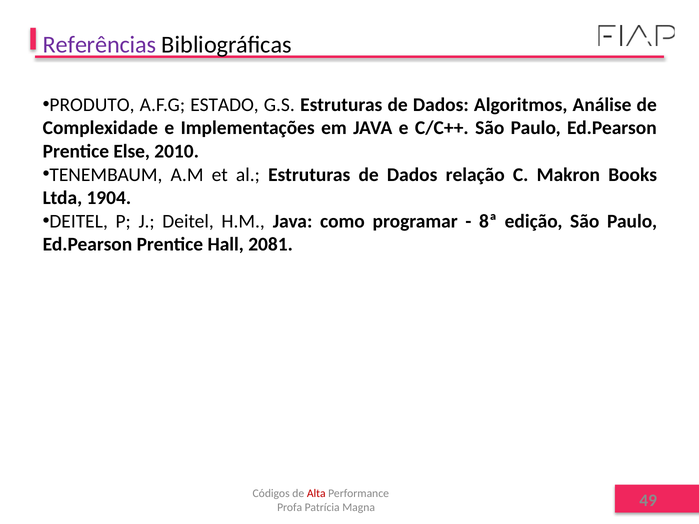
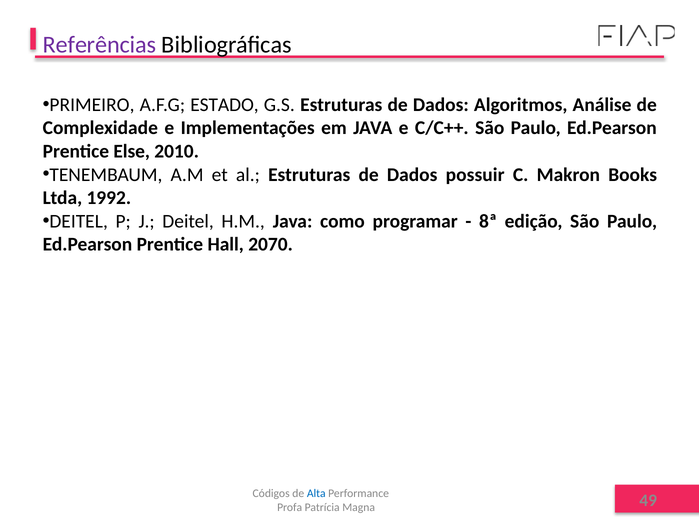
PRODUTO: PRODUTO -> PRIMEIRO
relação: relação -> possuir
1904: 1904 -> 1992
2081: 2081 -> 2070
Alta colour: red -> blue
